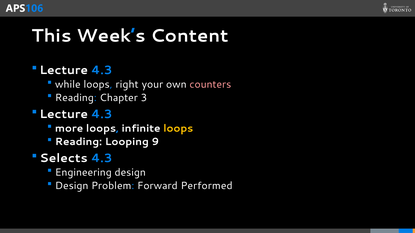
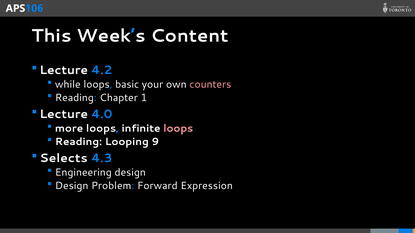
4.3 at (102, 70): 4.3 -> 4.2
right: right -> basic
3: 3 -> 1
4.3 at (102, 114): 4.3 -> 4.0
loops at (178, 129) colour: yellow -> pink
Performed: Performed -> Expression
